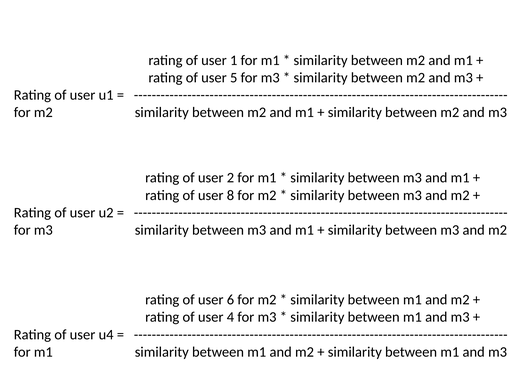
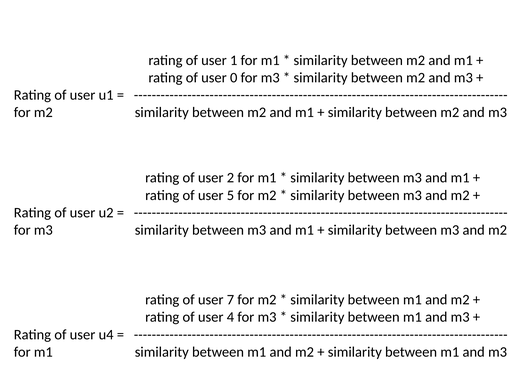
5: 5 -> 0
8: 8 -> 5
6: 6 -> 7
